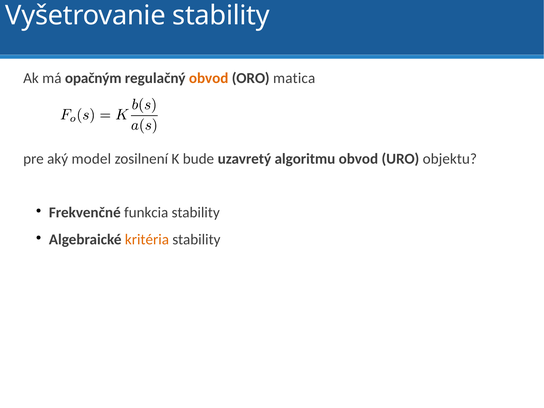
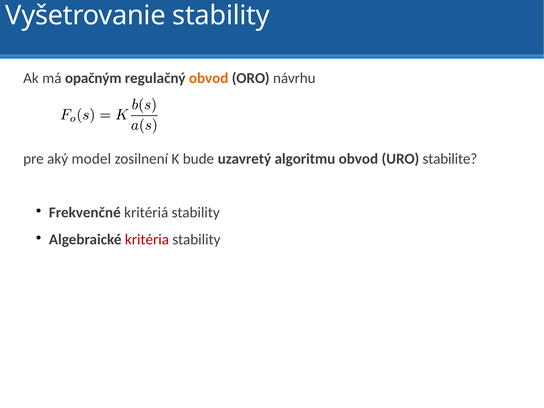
matica: matica -> návrhu
objektu: objektu -> stabilite
funkcia: funkcia -> kritériá
kritéria colour: orange -> red
